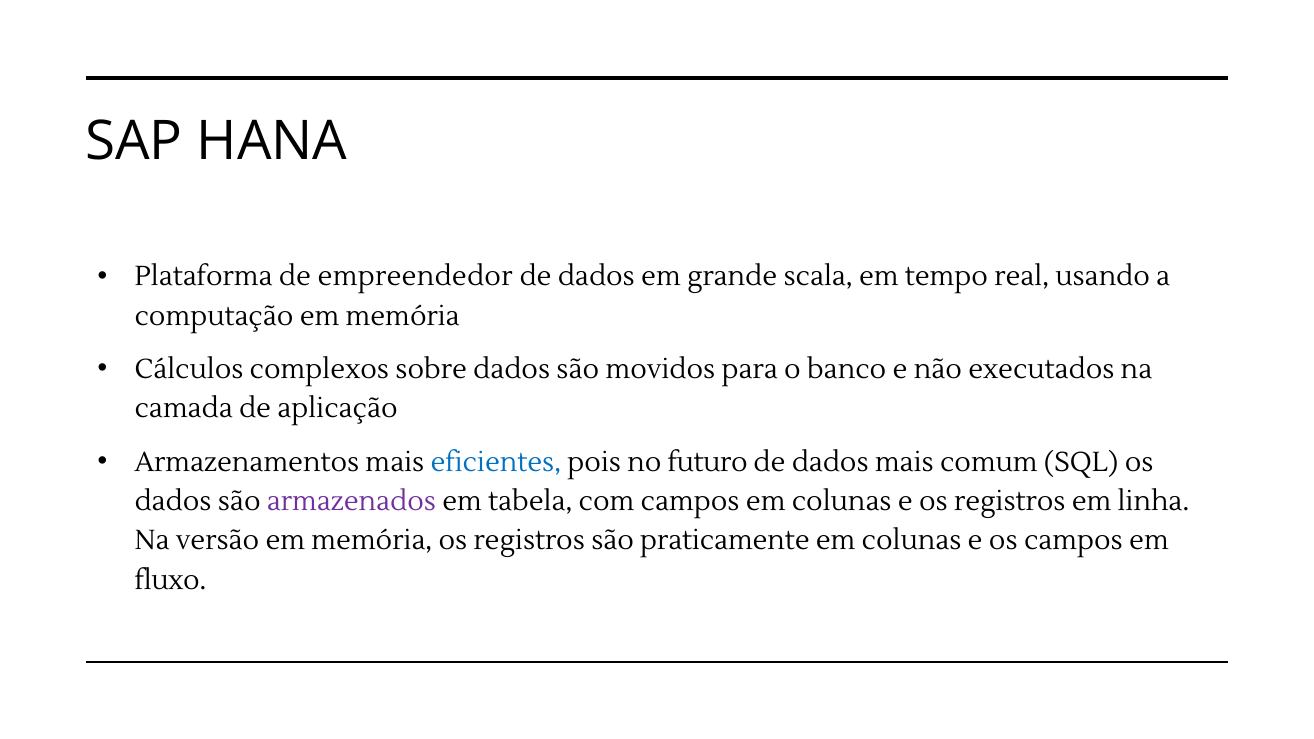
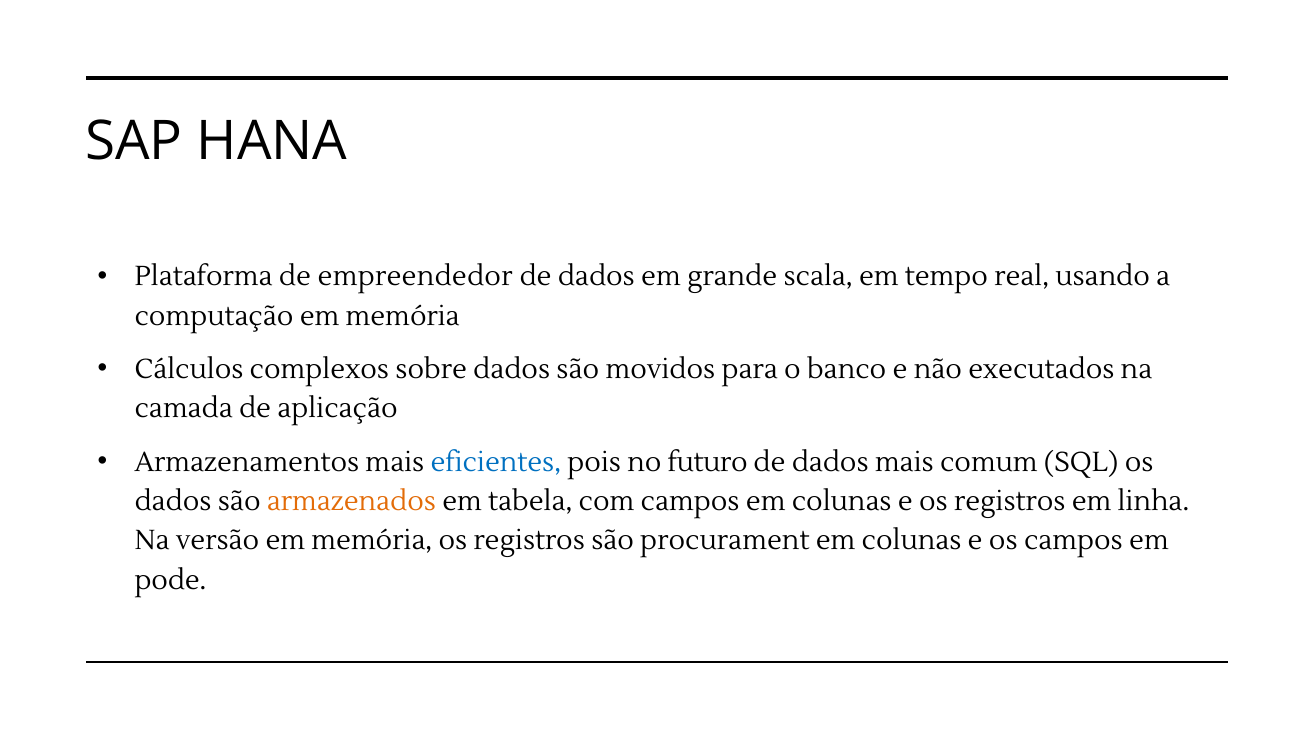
armazenados colour: purple -> orange
praticamente: praticamente -> procurament
fluxo: fluxo -> pode
